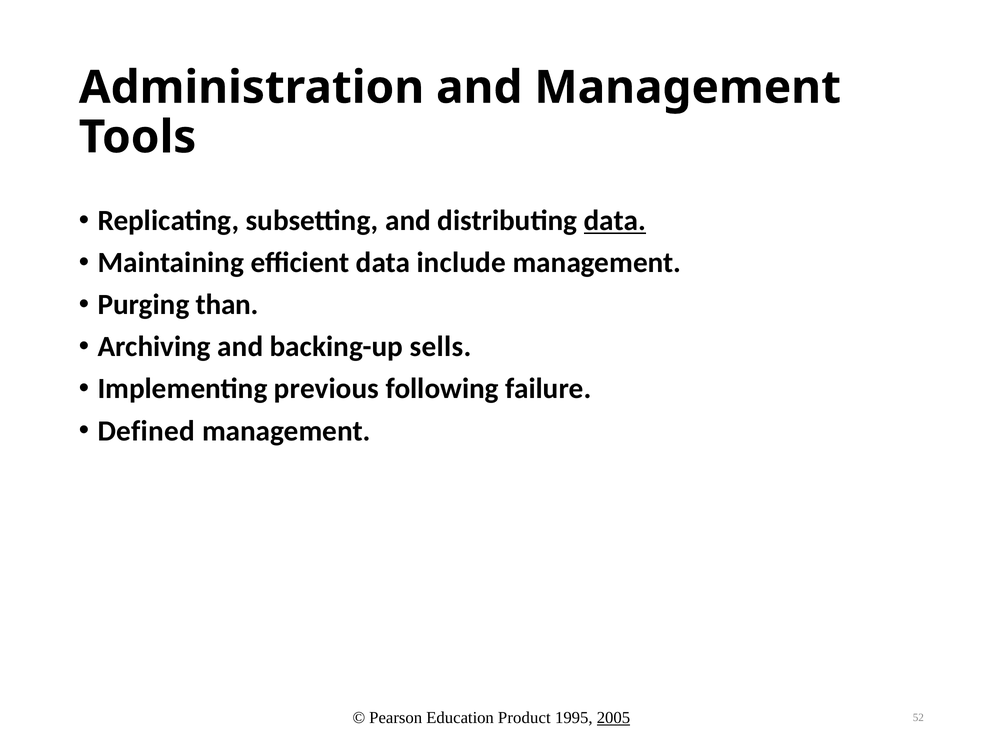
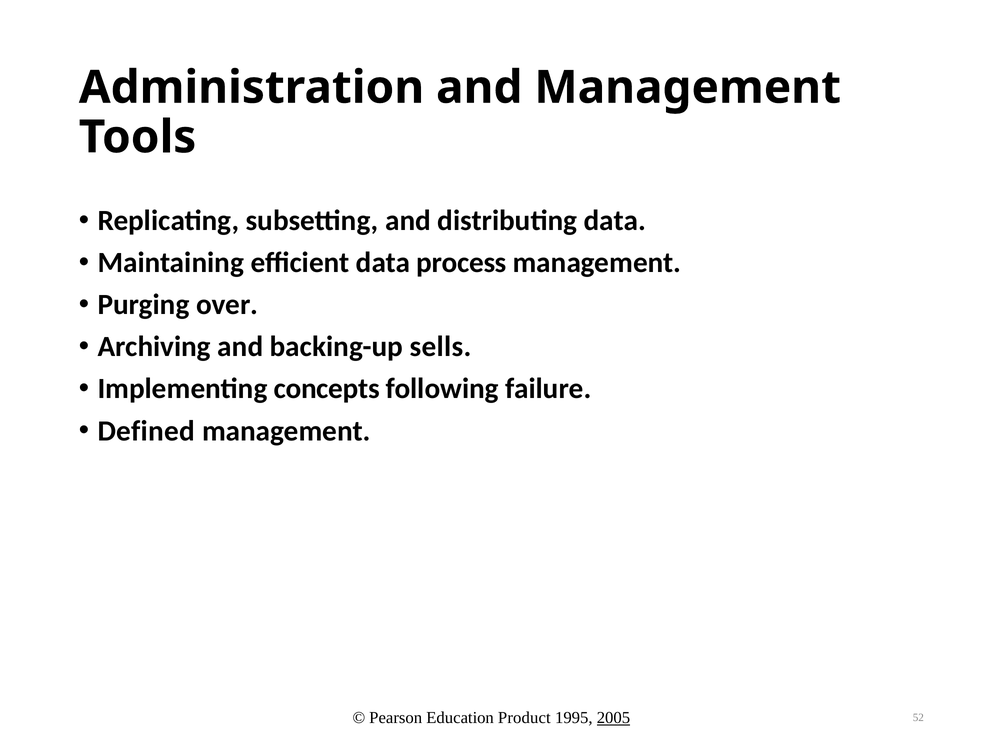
data at (615, 221) underline: present -> none
include: include -> process
than: than -> over
previous: previous -> concepts
